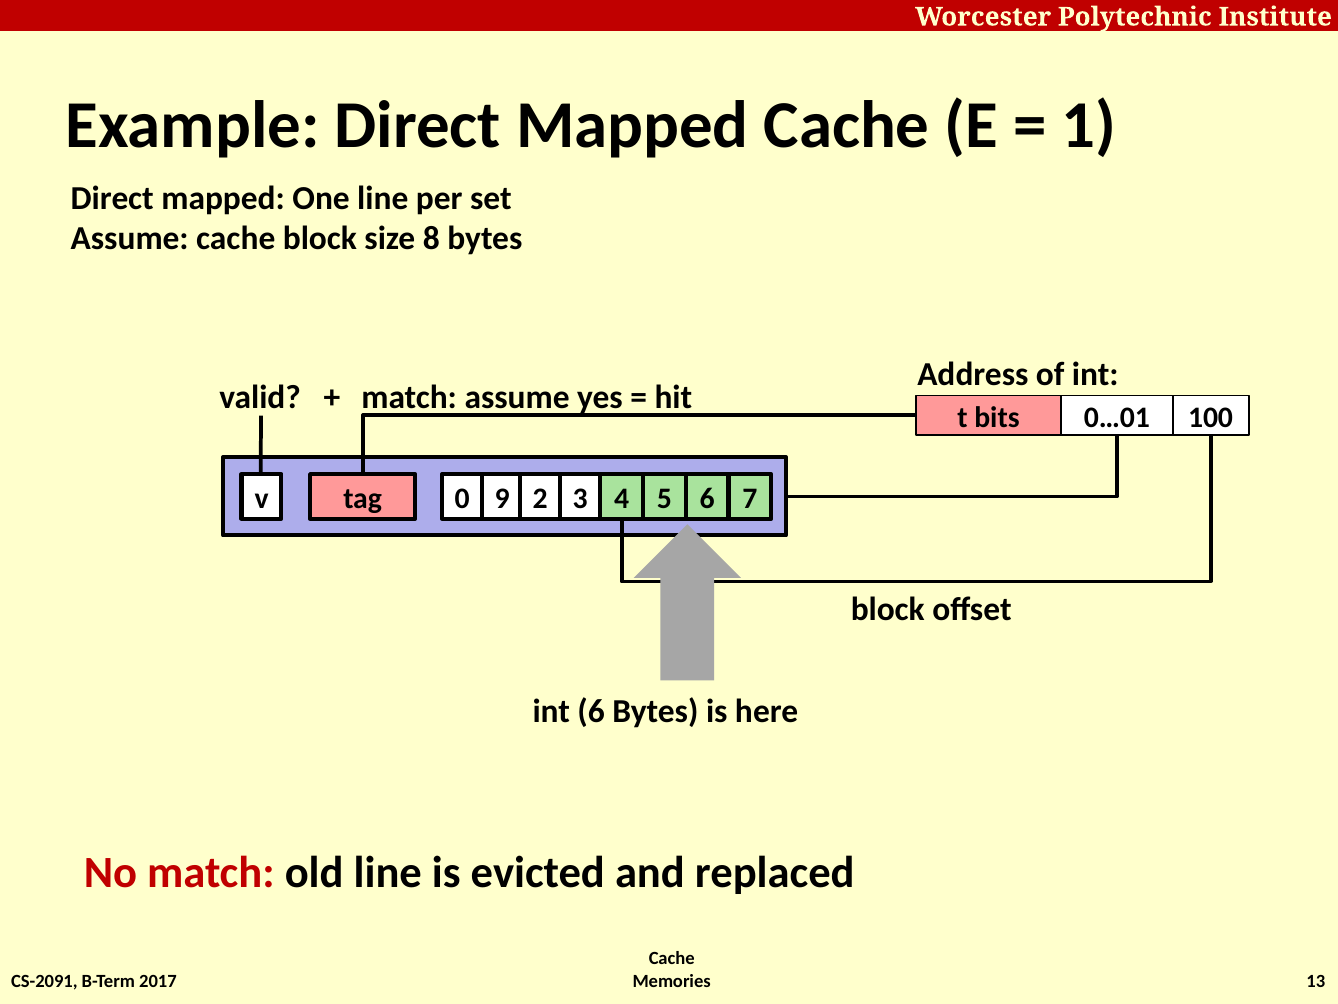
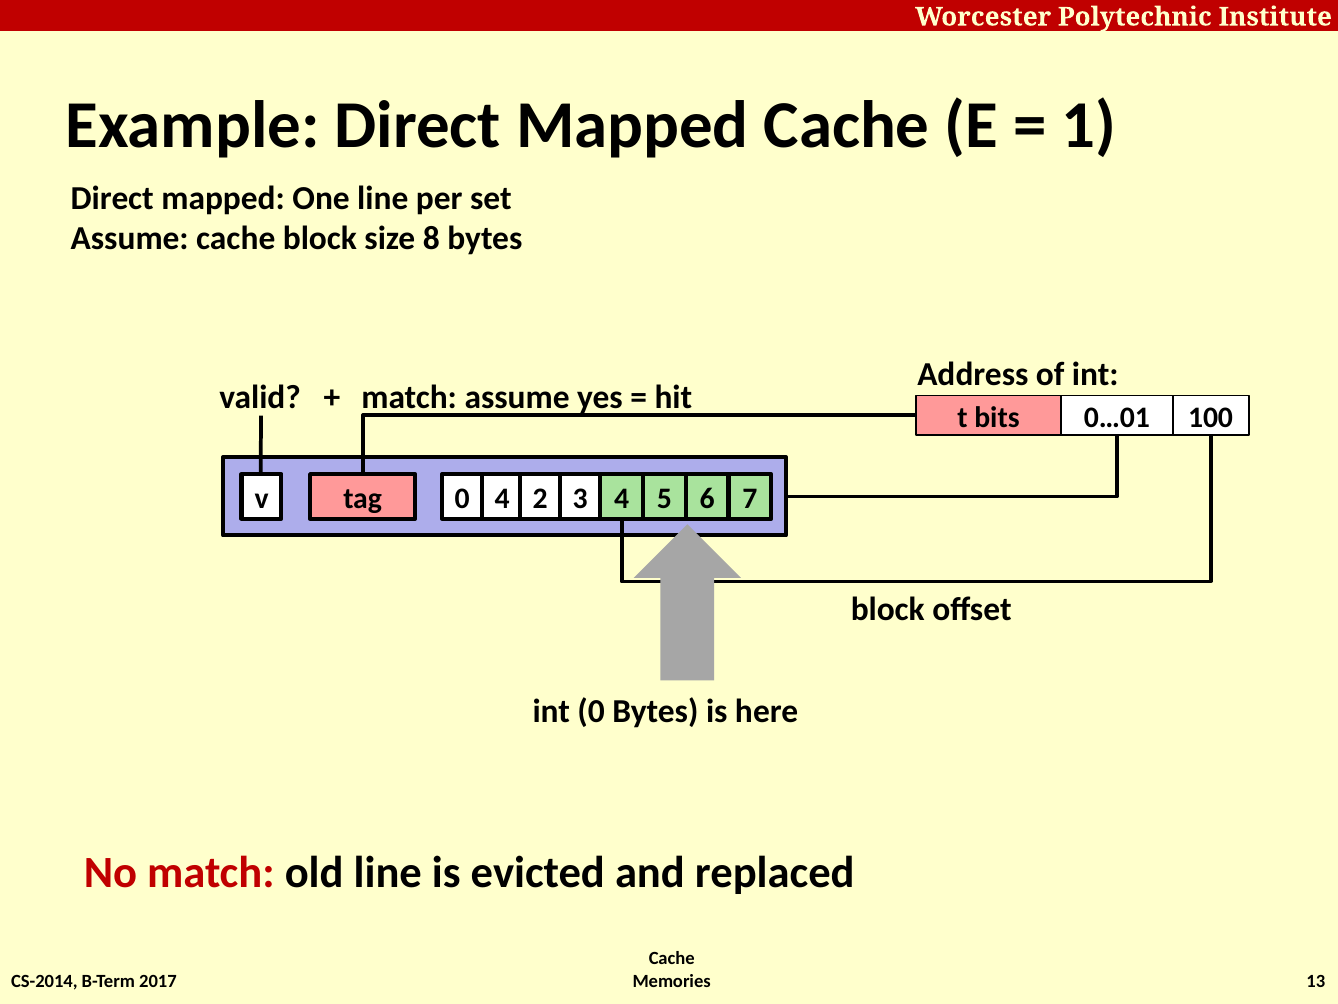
0 9: 9 -> 4
6 at (591, 711): 6 -> 0
CS-2091: CS-2091 -> CS-2014
